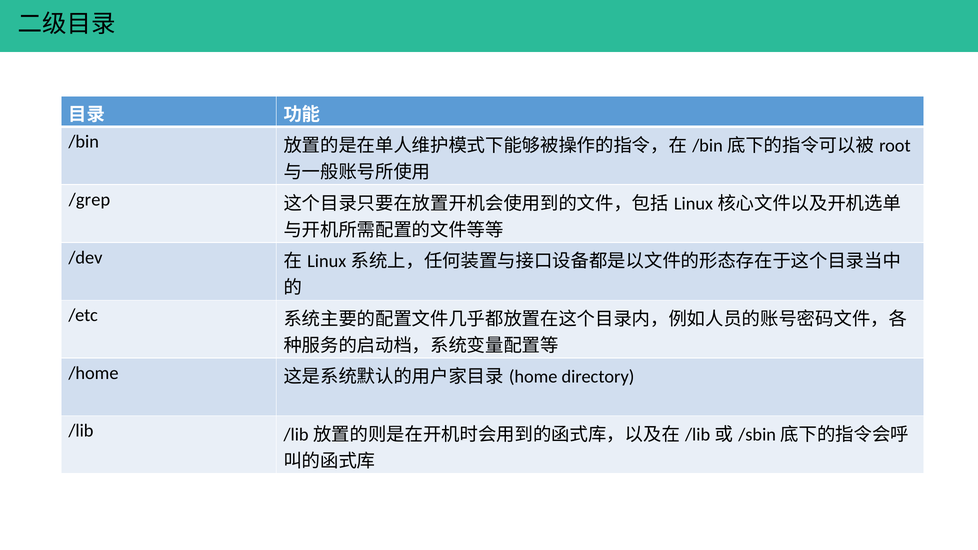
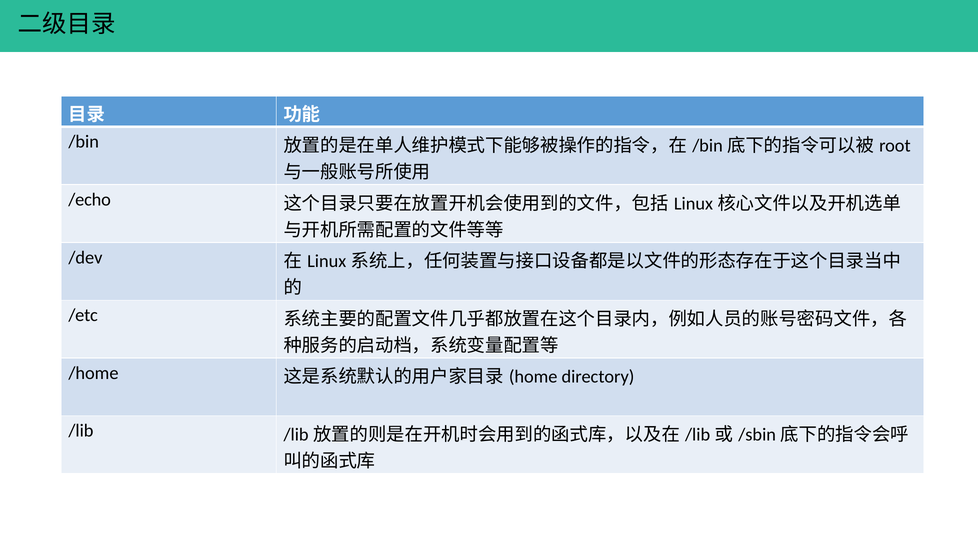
/grep: /grep -> /echo
